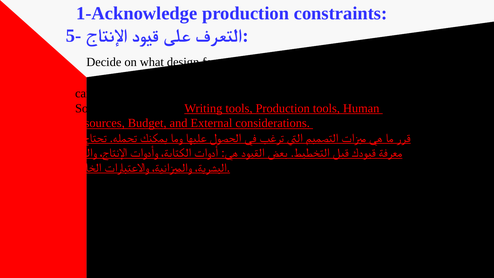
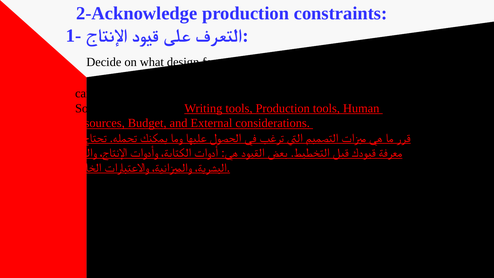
1-Acknowledge: 1-Acknowledge -> 2-Acknowledge
5-: 5- -> 1-
